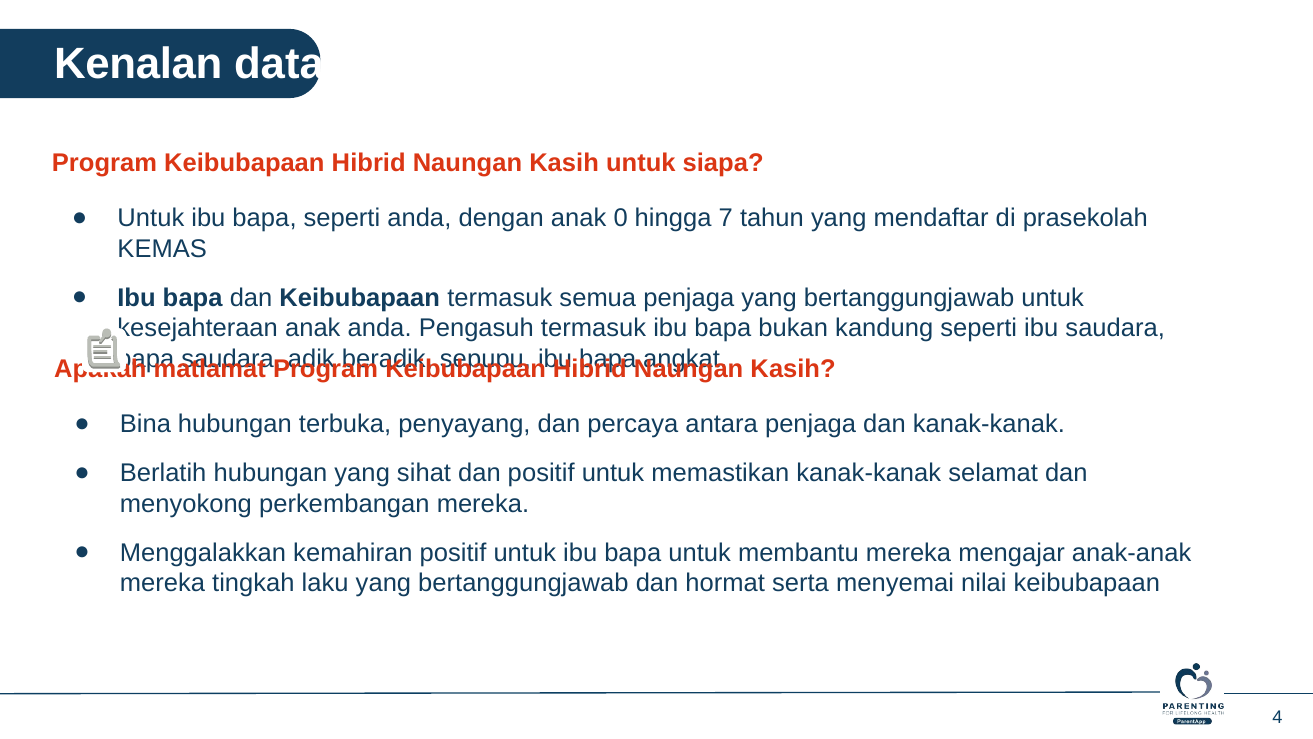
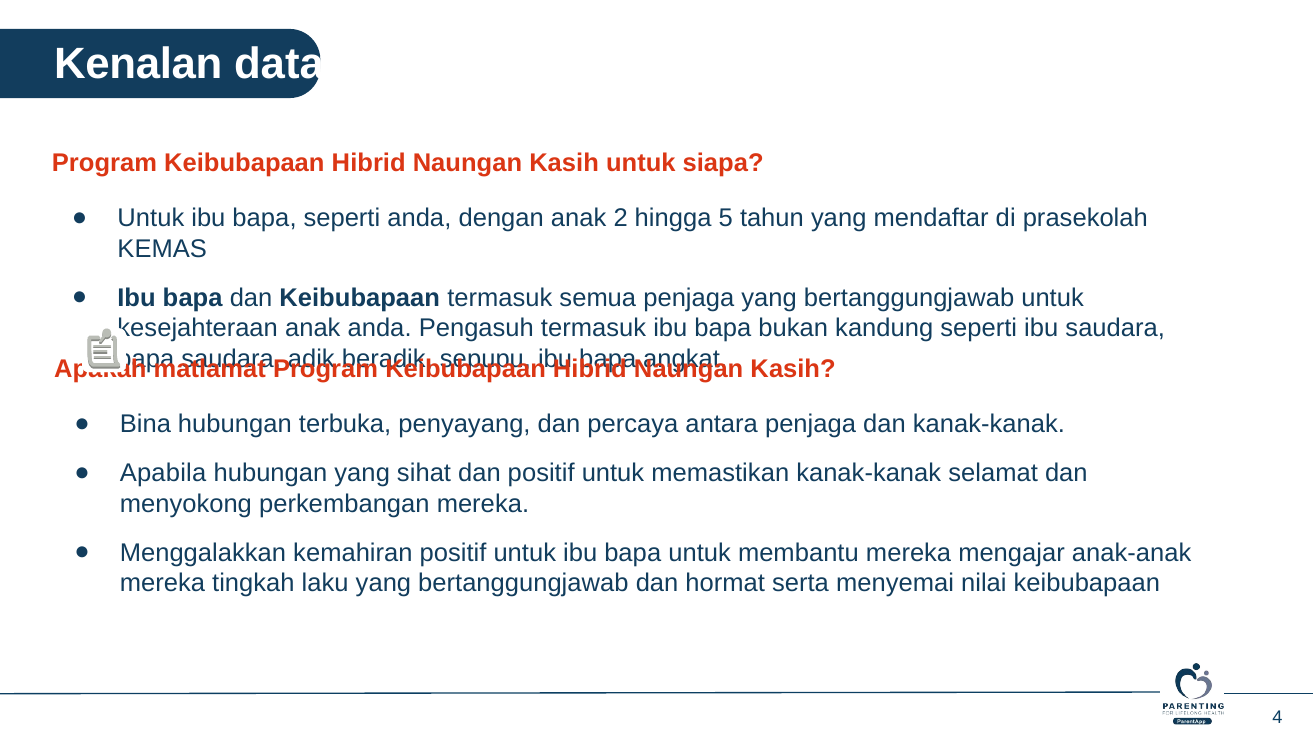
0: 0 -> 2
7: 7 -> 5
Berlatih: Berlatih -> Apabila
